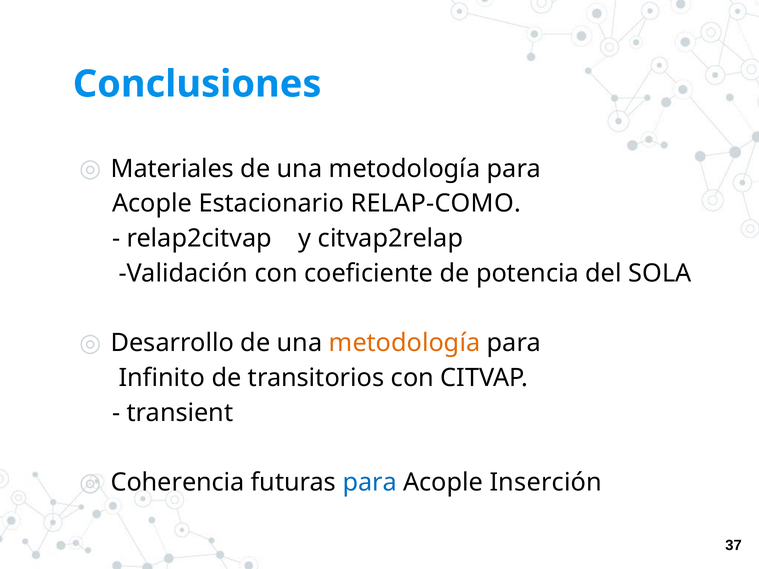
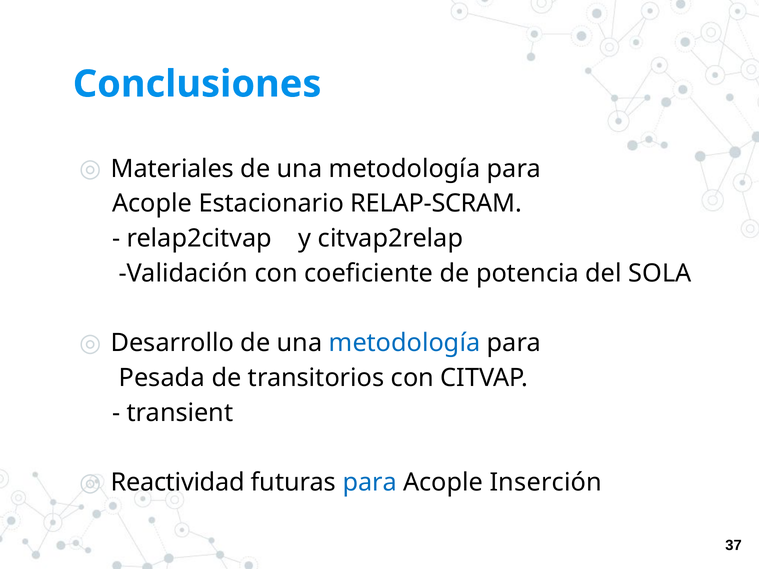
RELAP-COMO: RELAP-COMO -> RELAP-SCRAM
metodología at (405, 343) colour: orange -> blue
Infinito: Infinito -> Pesada
Coherencia: Coherencia -> Reactividad
